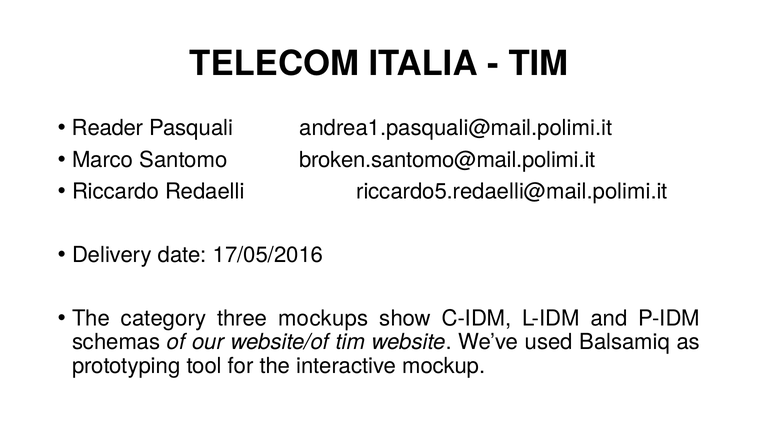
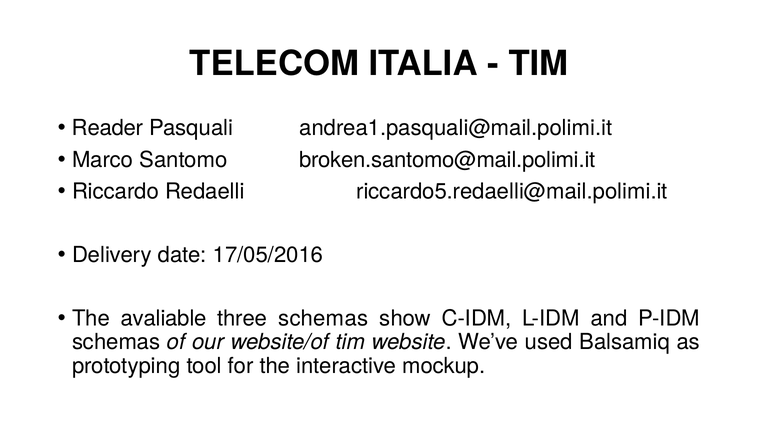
category: category -> avaliable
three mockups: mockups -> schemas
